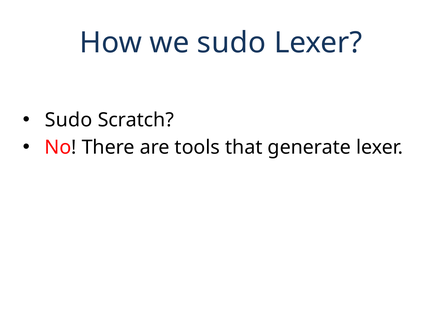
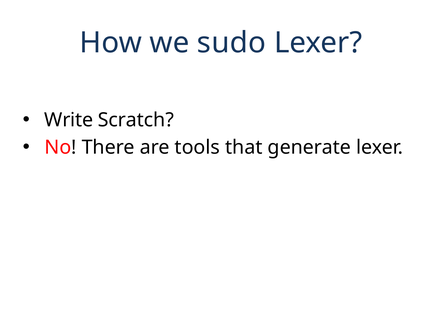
Sudo at (68, 120): Sudo -> Write
